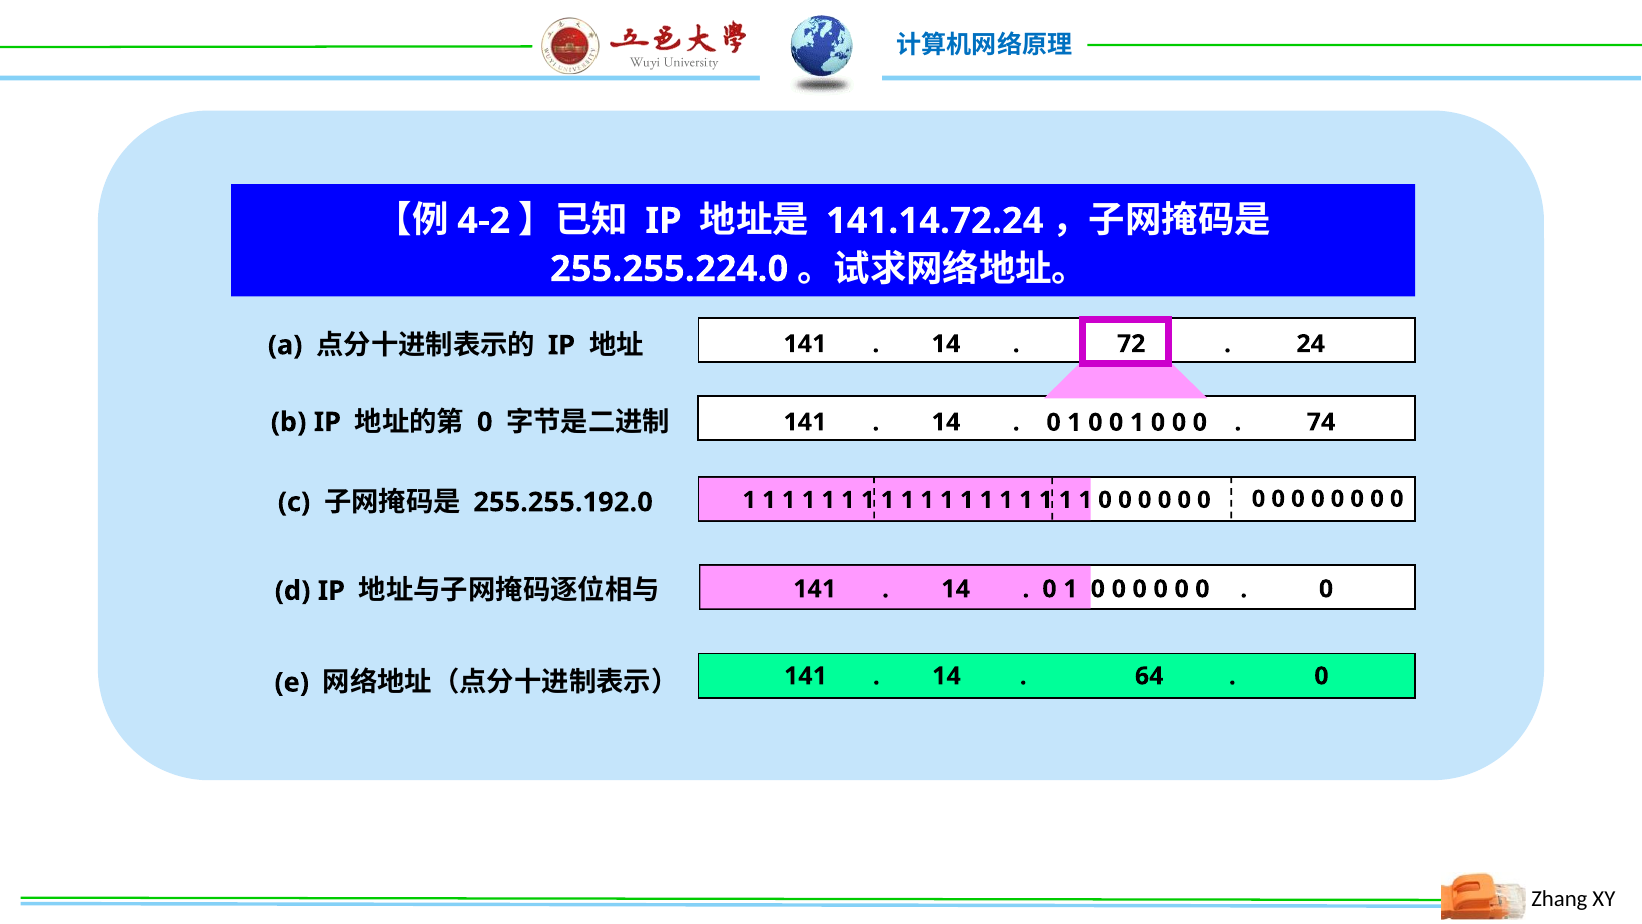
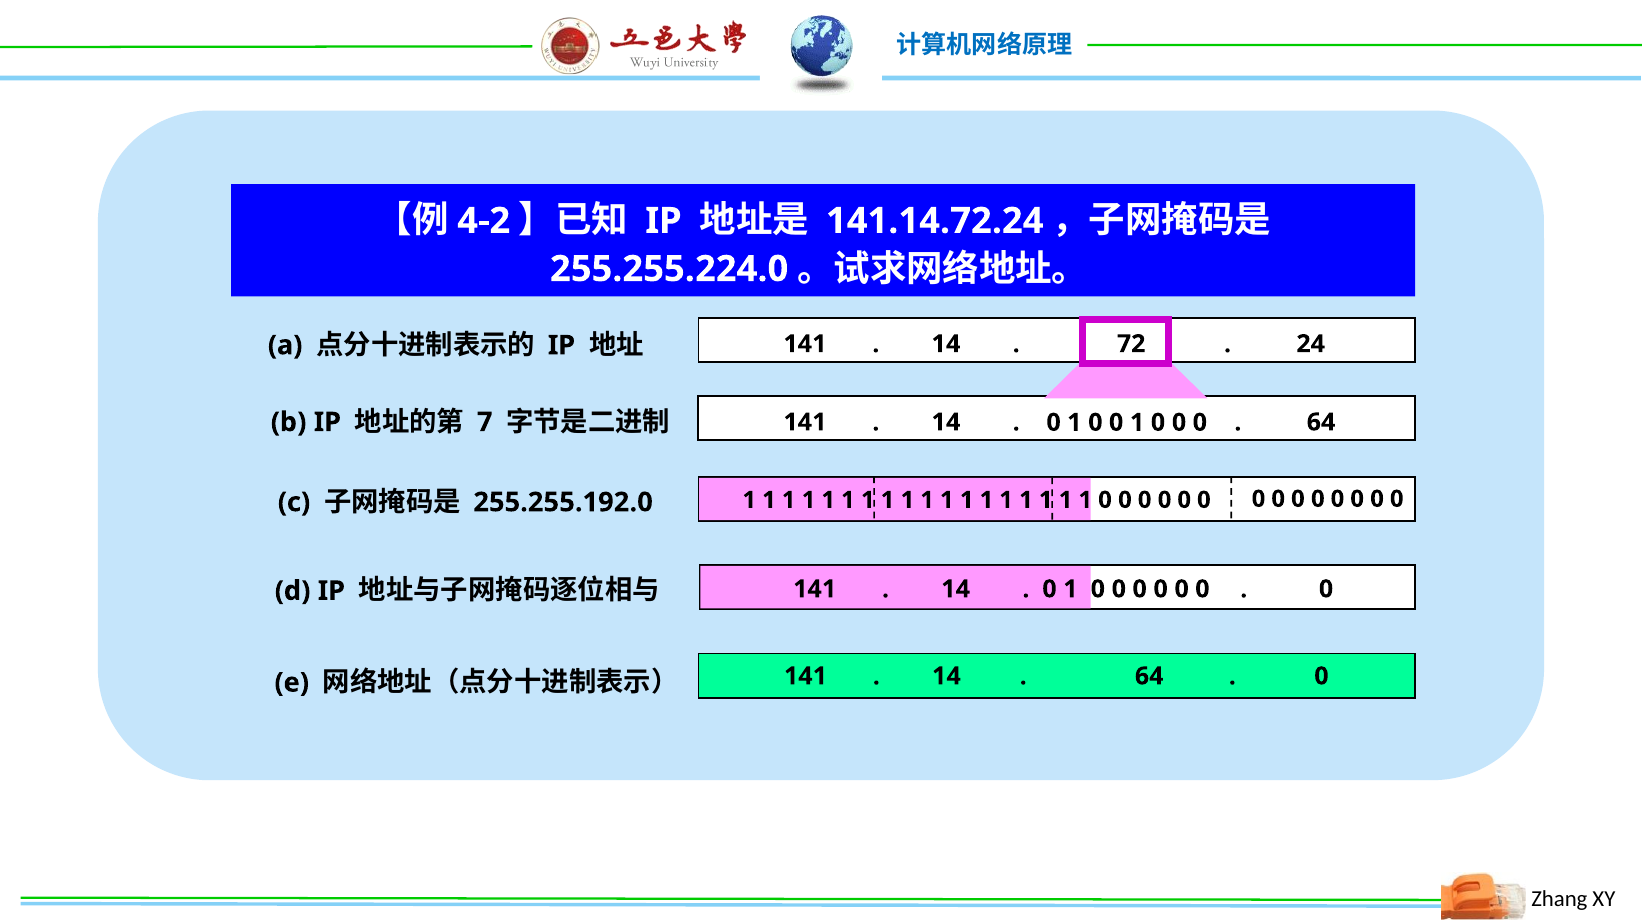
0 at (485, 422): 0 -> 7
74 at (1321, 422): 74 -> 64
